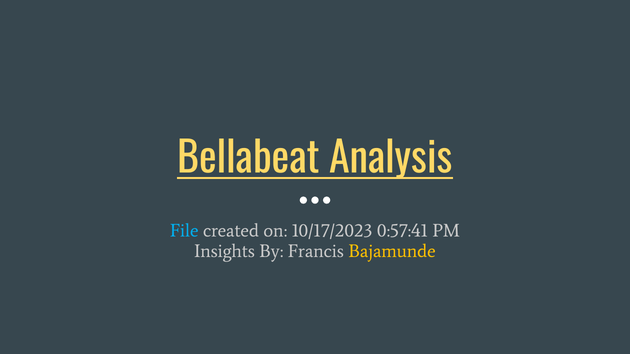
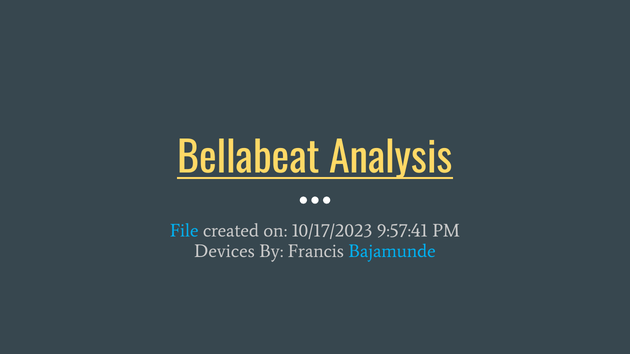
0:57:41: 0:57:41 -> 9:57:41
Insights: Insights -> Devices
Bajamunde colour: yellow -> light blue
